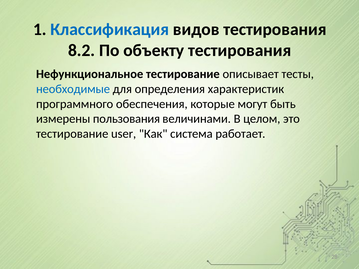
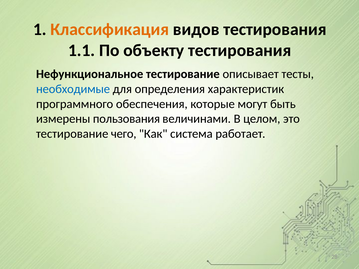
Классификация colour: blue -> orange
8.2: 8.2 -> 1.1
user: user -> чего
